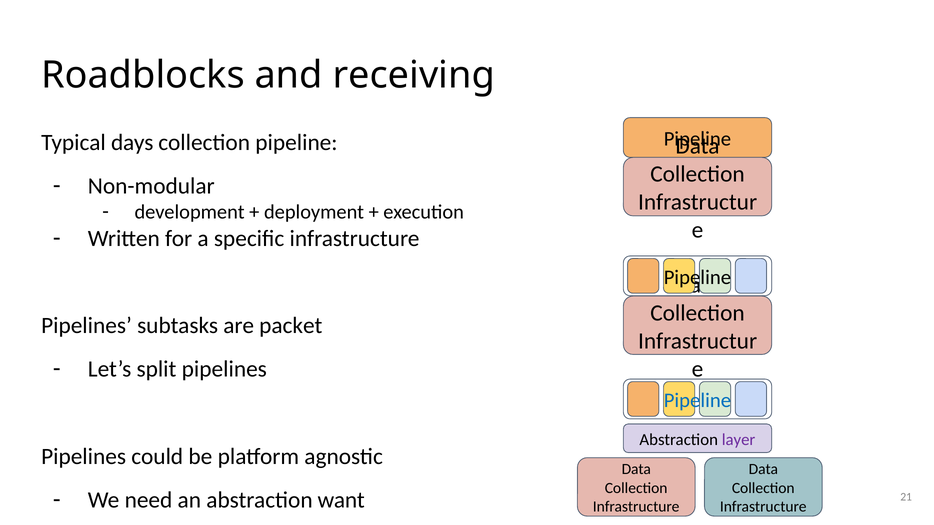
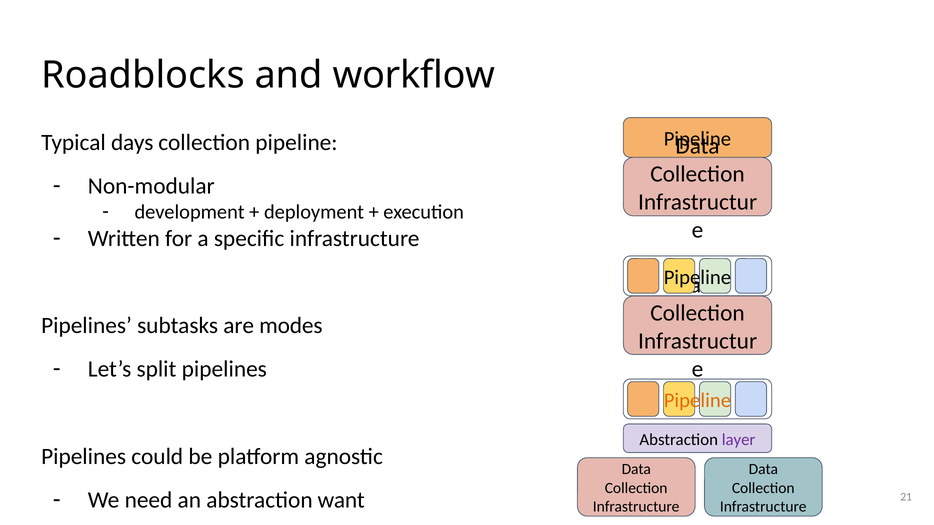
receiving: receiving -> workflow
packet: packet -> modes
Pipeline at (697, 401) colour: blue -> orange
